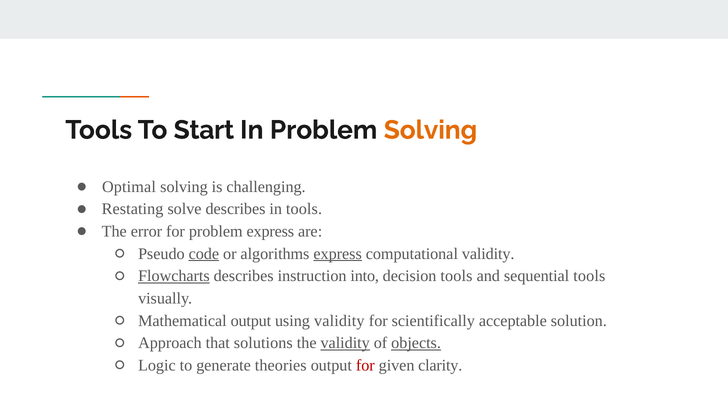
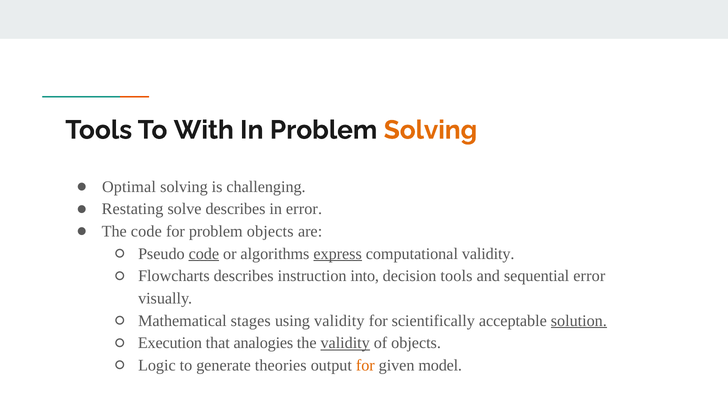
Start: Start -> With
in tools: tools -> error
The error: error -> code
problem express: express -> objects
Flowcharts underline: present -> none
sequential tools: tools -> error
Mathematical output: output -> stages
solution underline: none -> present
Approach: Approach -> Execution
solutions: solutions -> analogies
objects at (416, 343) underline: present -> none
for at (365, 365) colour: red -> orange
clarity: clarity -> model
